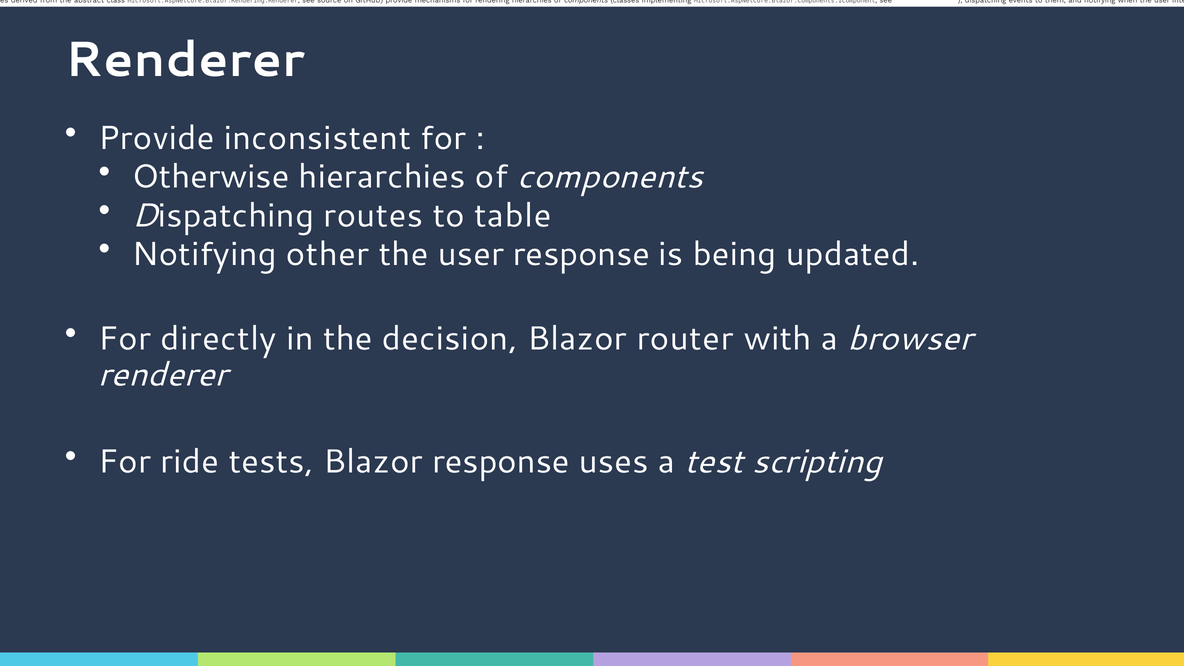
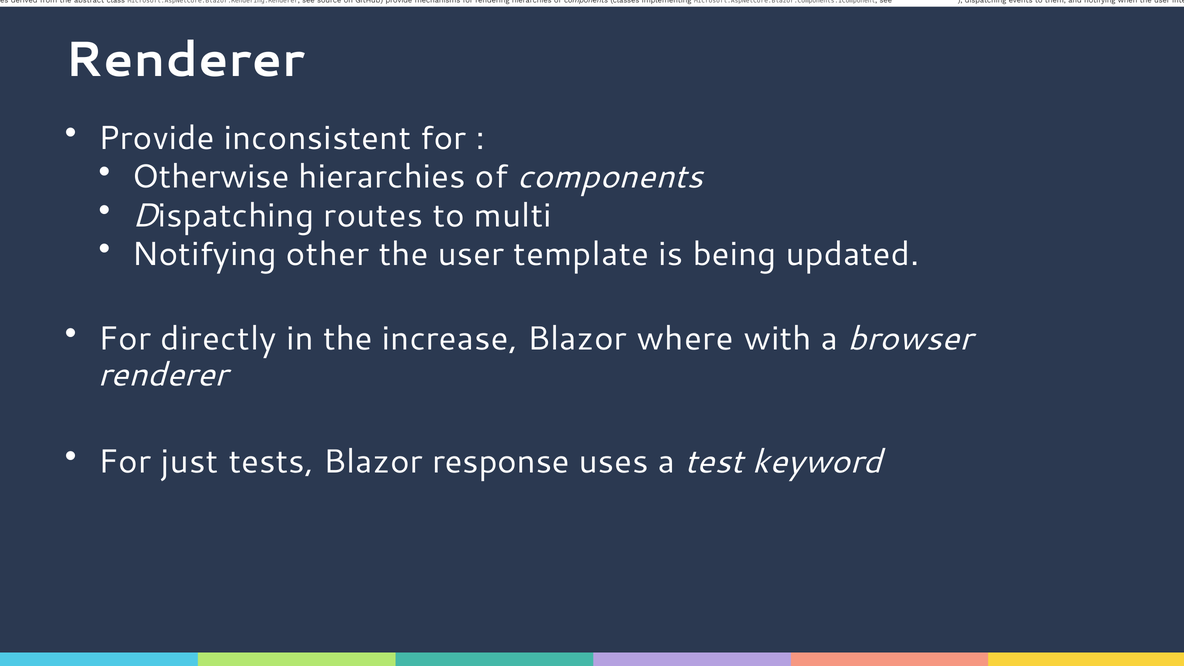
table: table -> multi
user response: response -> template
decision: decision -> increase
router: router -> where
ride: ride -> just
scripting: scripting -> keyword
